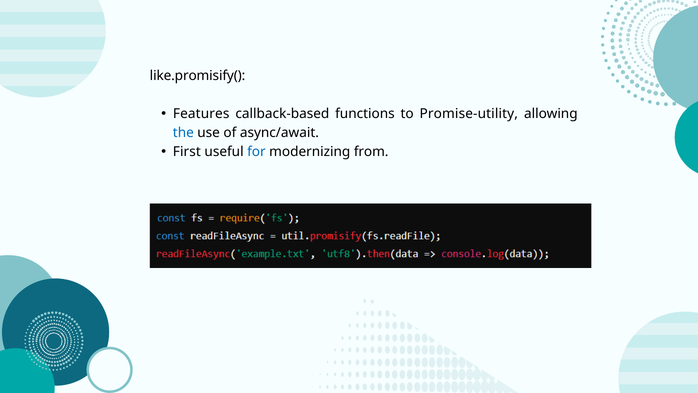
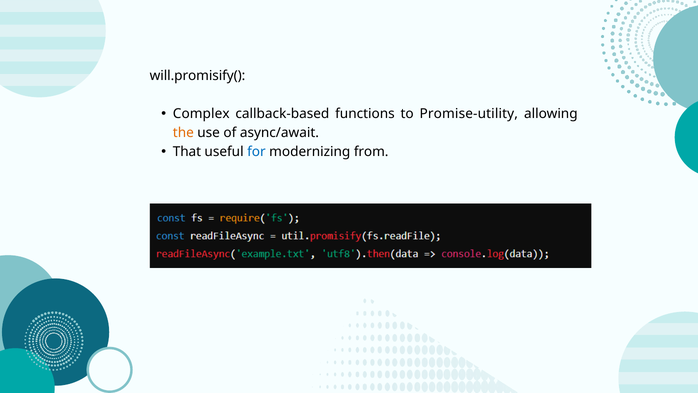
like.promisify(: like.promisify( -> will.promisify(
Features: Features -> Complex
the colour: blue -> orange
First: First -> That
